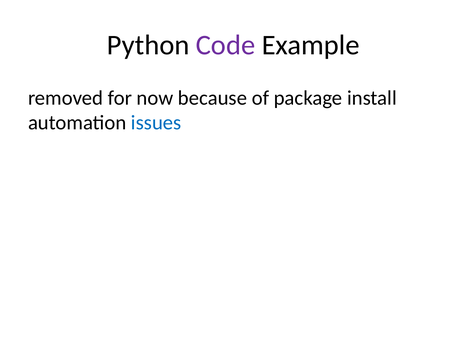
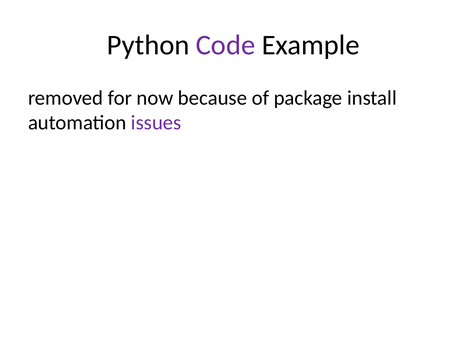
issues colour: blue -> purple
